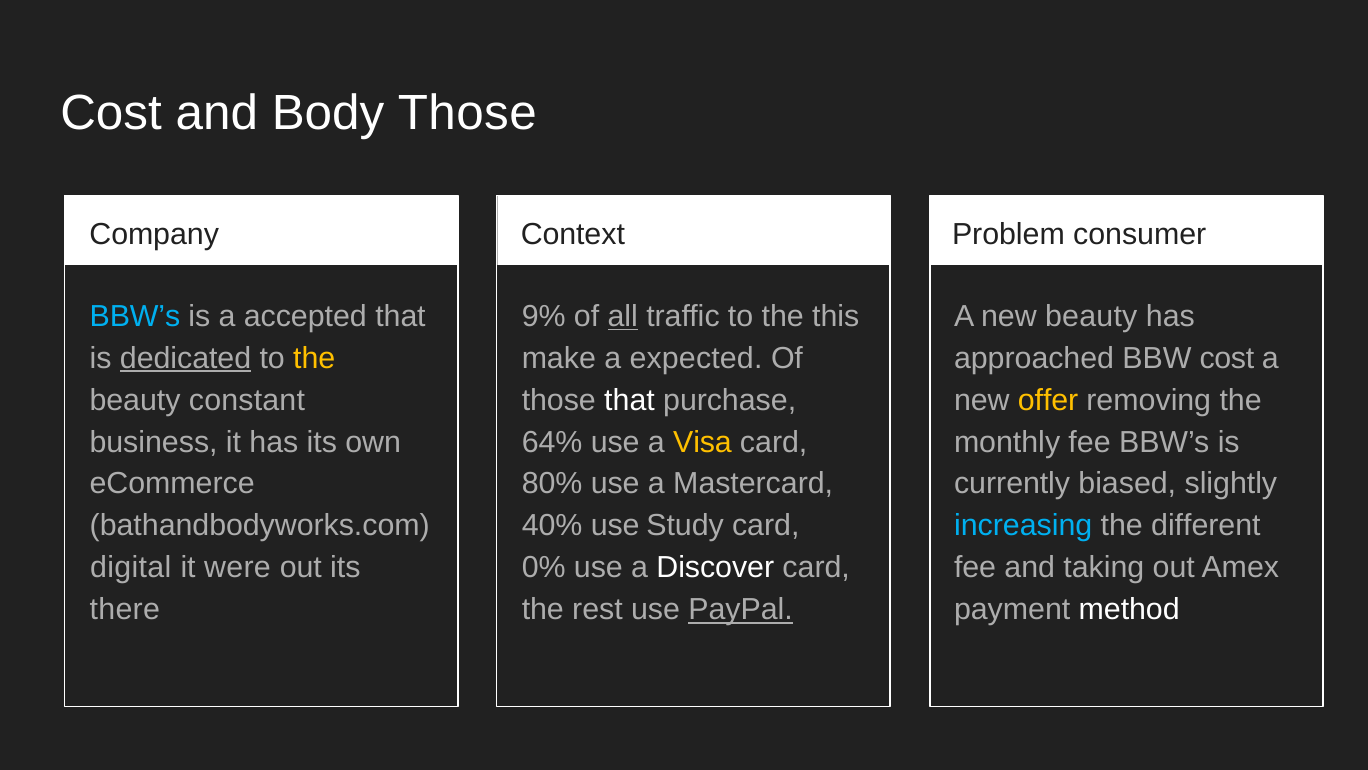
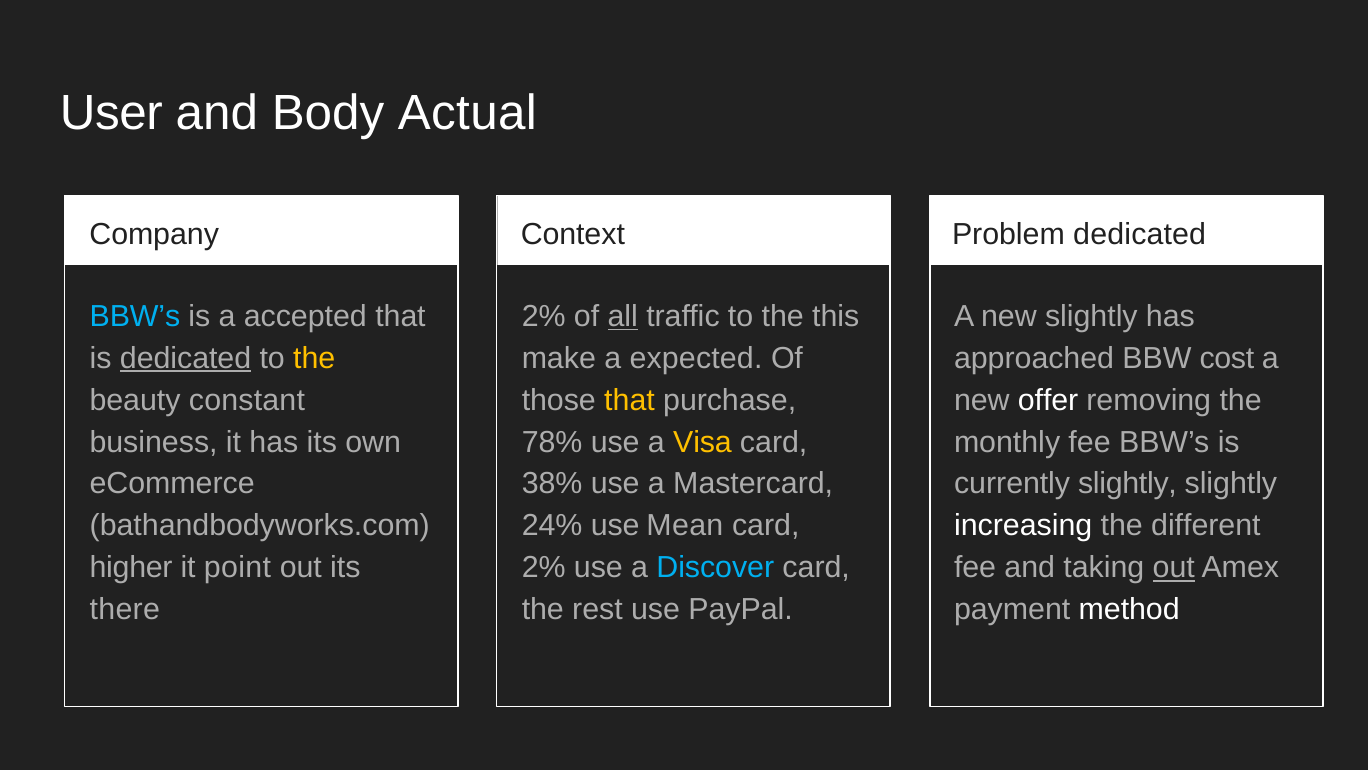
Cost at (111, 113): Cost -> User
Body Those: Those -> Actual
Problem consumer: consumer -> dedicated
9% at (544, 316): 9% -> 2%
new beauty: beauty -> slightly
that at (630, 400) colour: white -> yellow
offer colour: yellow -> white
64%: 64% -> 78%
80%: 80% -> 38%
currently biased: biased -> slightly
40%: 40% -> 24%
Study: Study -> Mean
increasing colour: light blue -> white
digital: digital -> higher
were: were -> point
0% at (544, 567): 0% -> 2%
Discover colour: white -> light blue
out at (1174, 567) underline: none -> present
PayPal underline: present -> none
